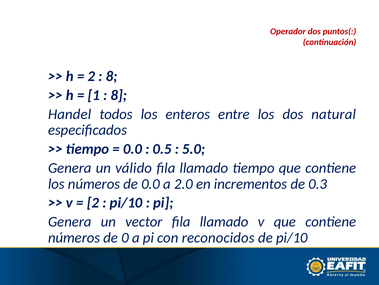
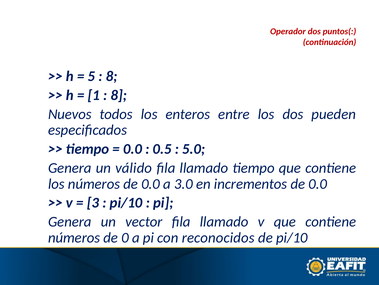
2 at (91, 76): 2 -> 5
Handel: Handel -> Nuevos
natural: natural -> pueden
2.0: 2.0 -> 3.0
incrementos de 0.3: 0.3 -> 0.0
2 at (93, 202): 2 -> 3
